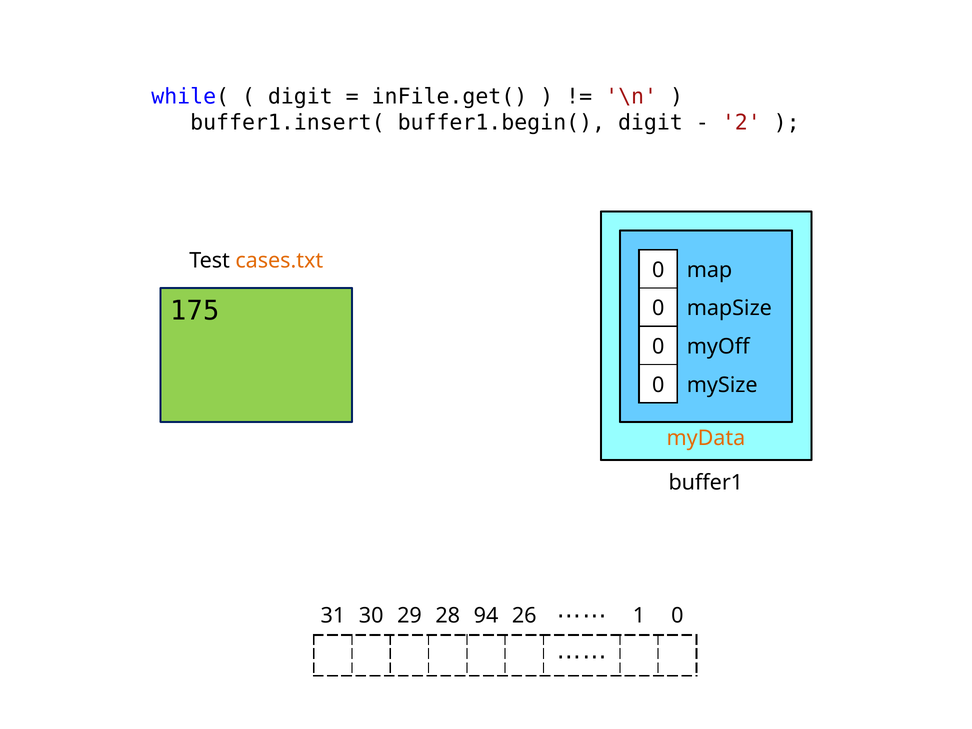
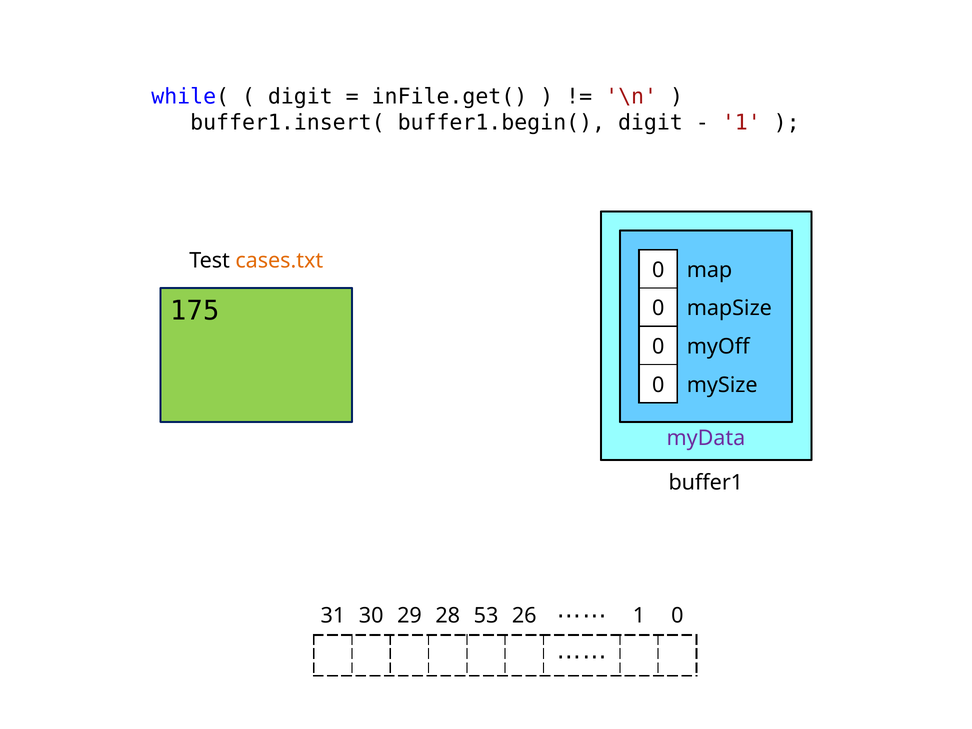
2 at (741, 123): 2 -> 1
myData colour: orange -> purple
94: 94 -> 53
